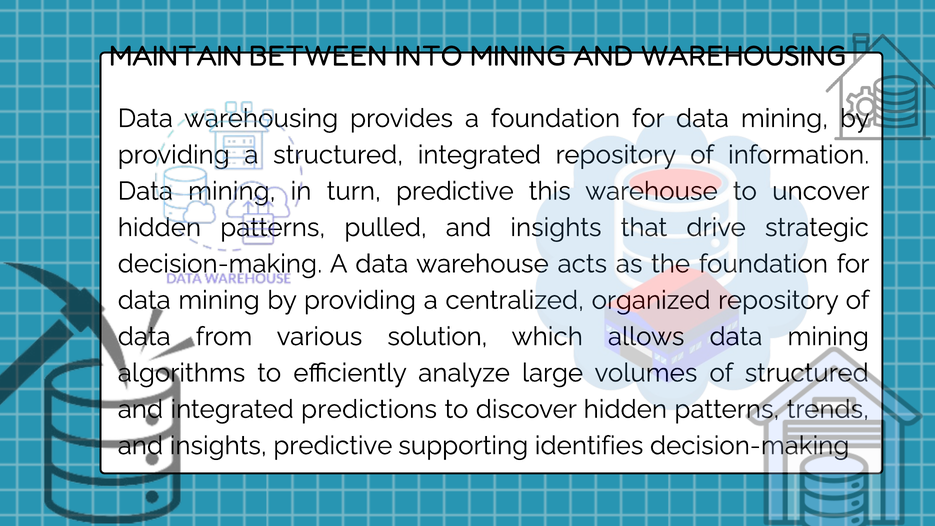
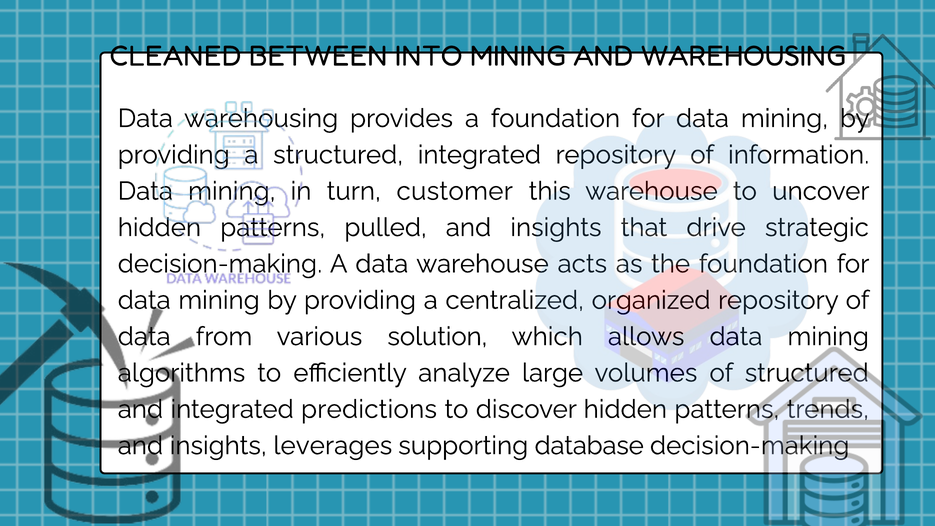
MAINTAIN: MAINTAIN -> CLEANED
predictive at (455, 191): predictive -> customer
predictive at (333, 446): predictive -> leverages
identifies: identifies -> database
